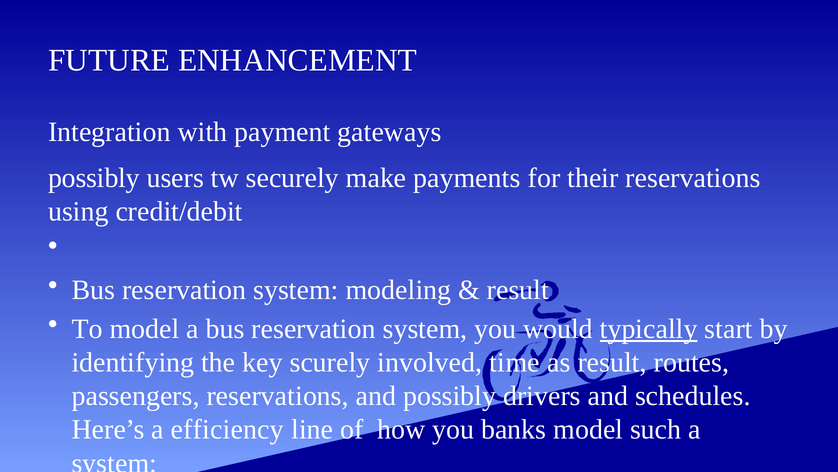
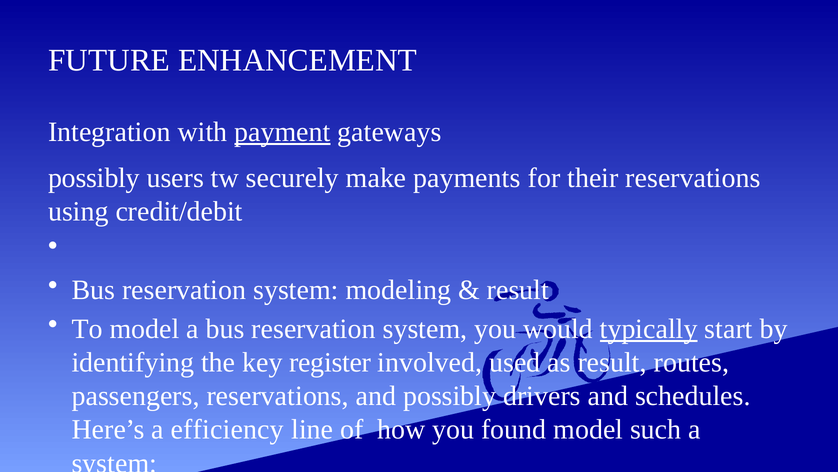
payment underline: none -> present
scurely: scurely -> register
time: time -> used
banks: banks -> found
